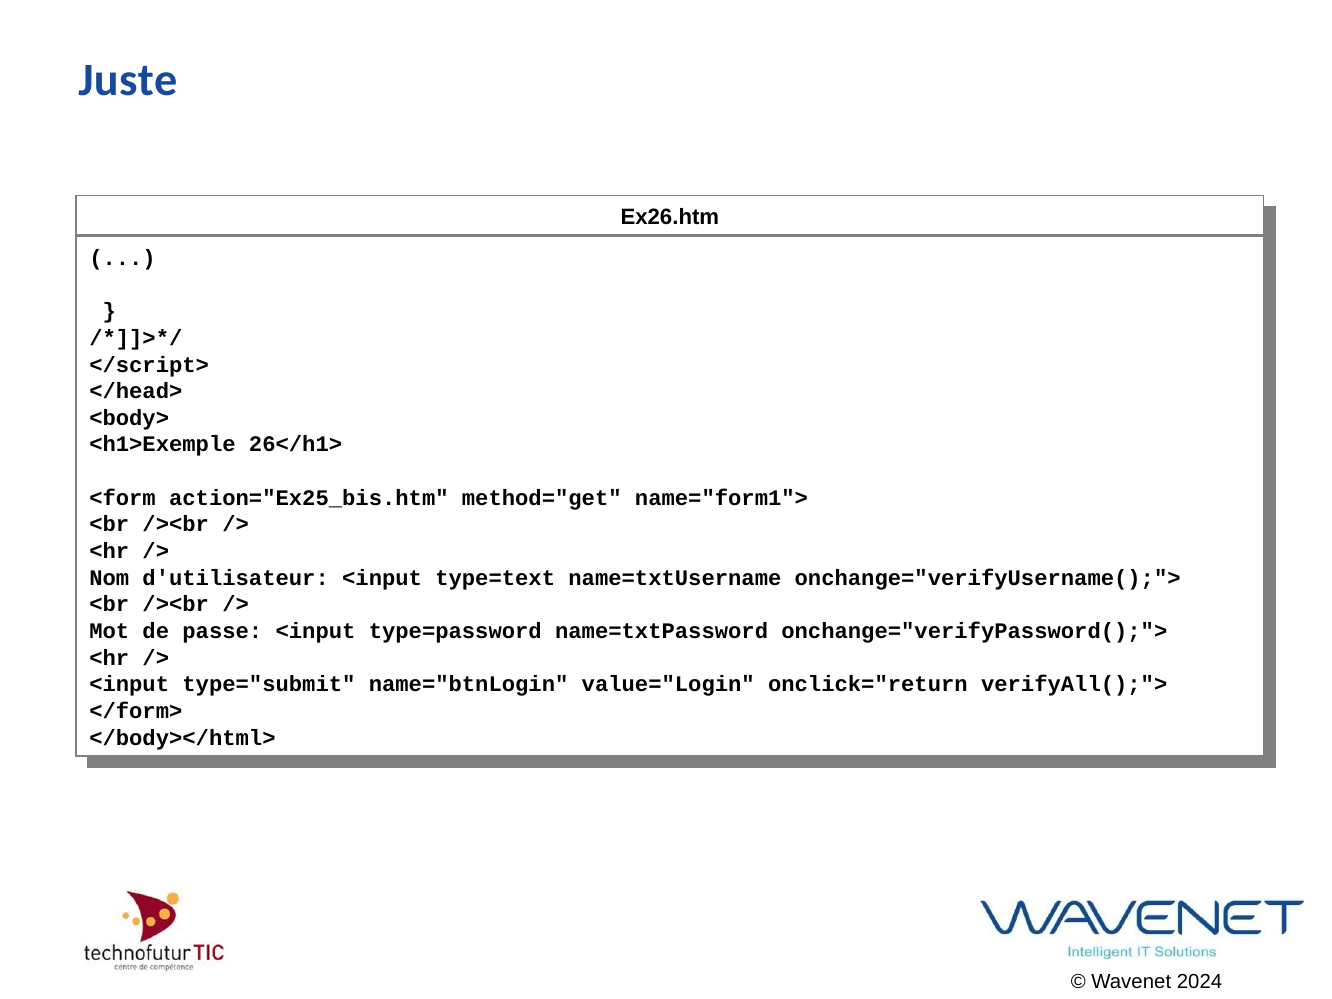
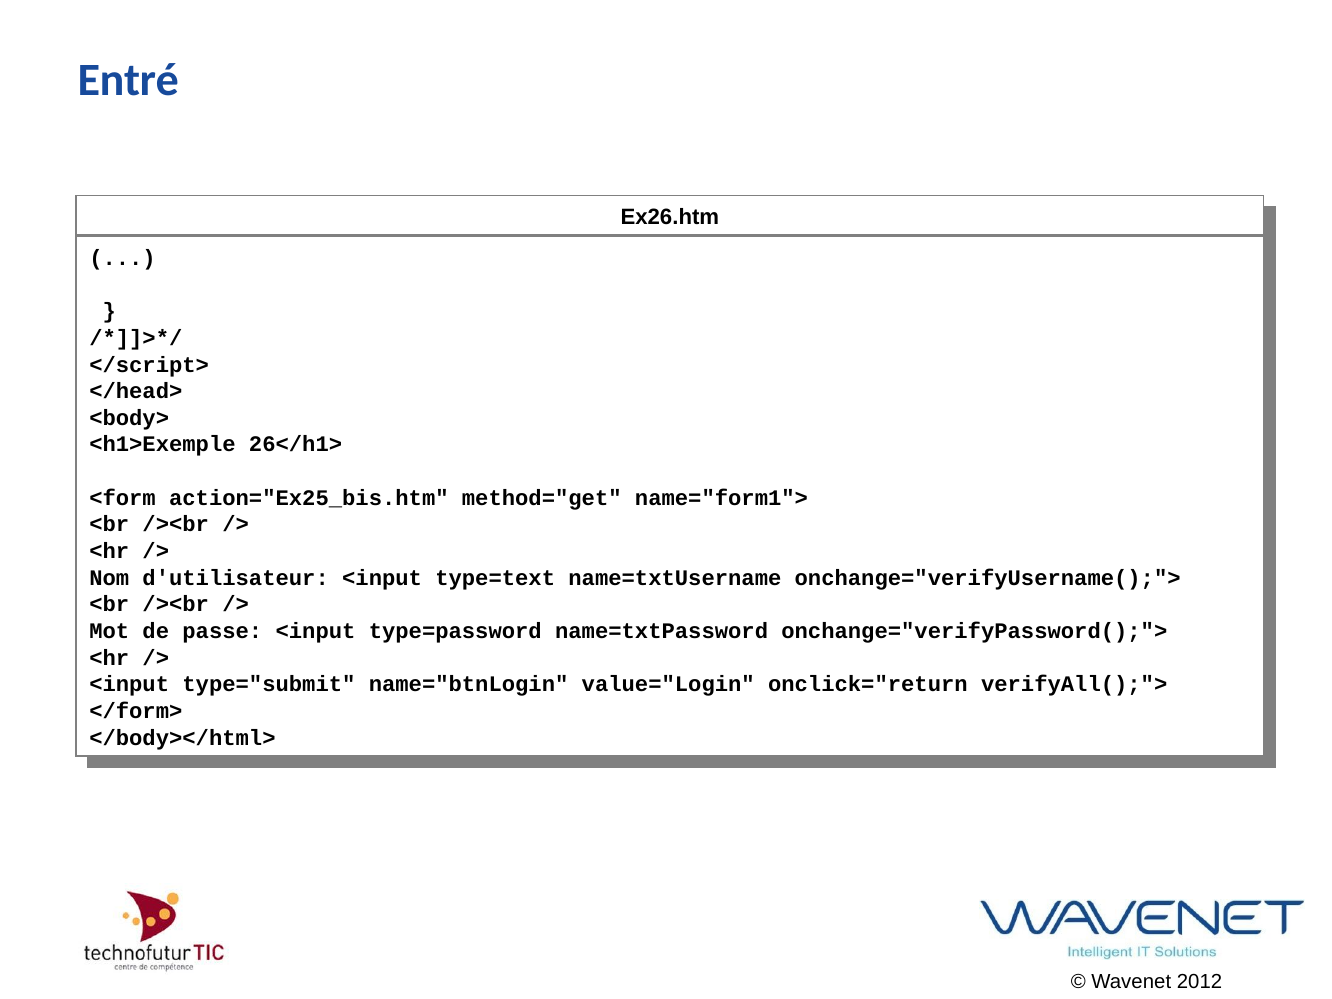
Juste: Juste -> Entré
2024: 2024 -> 2012
